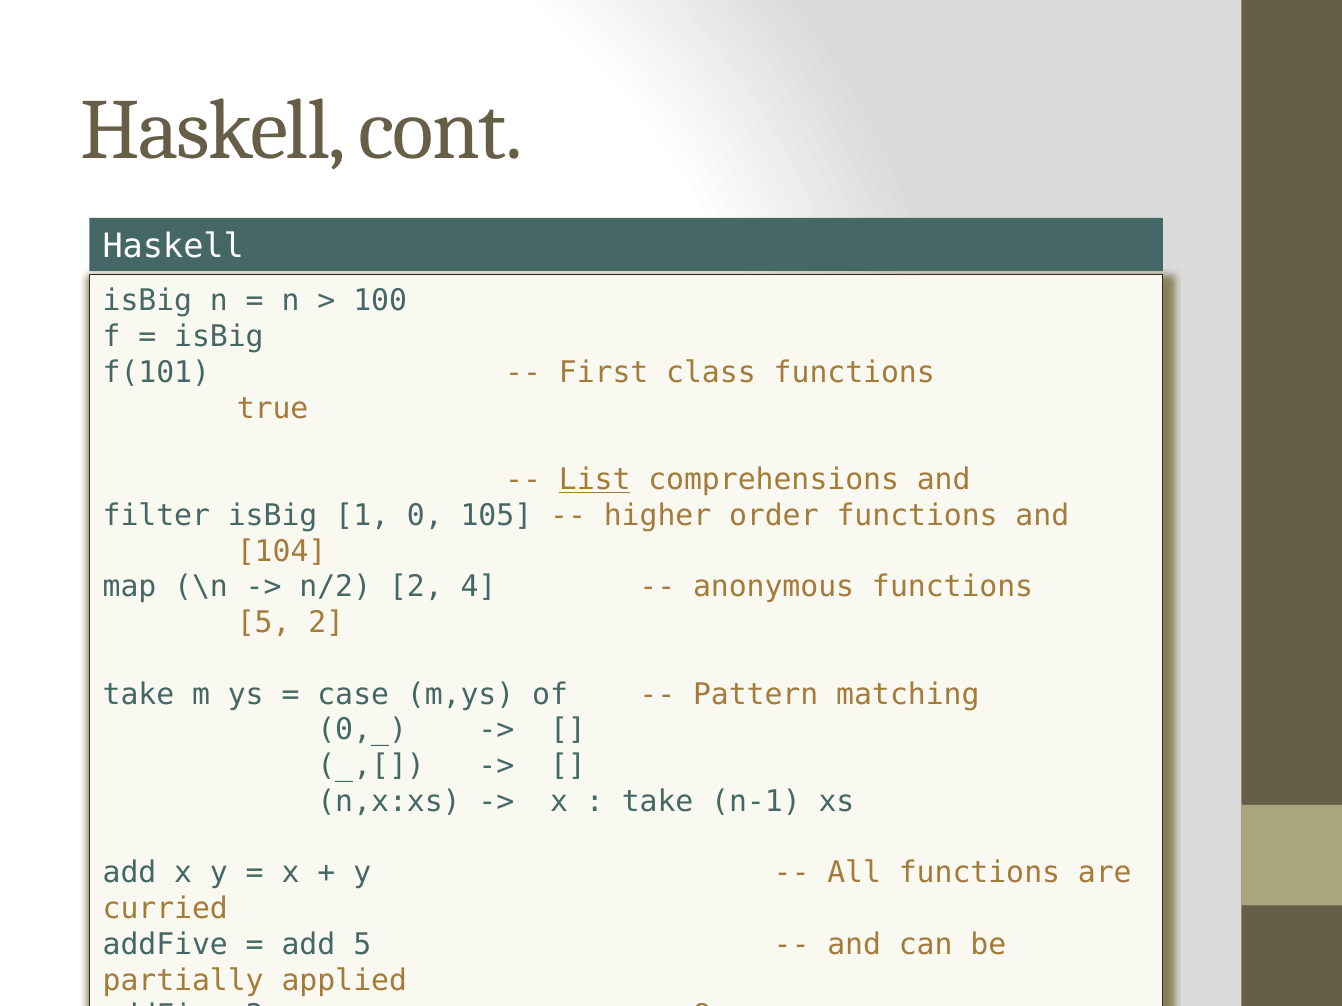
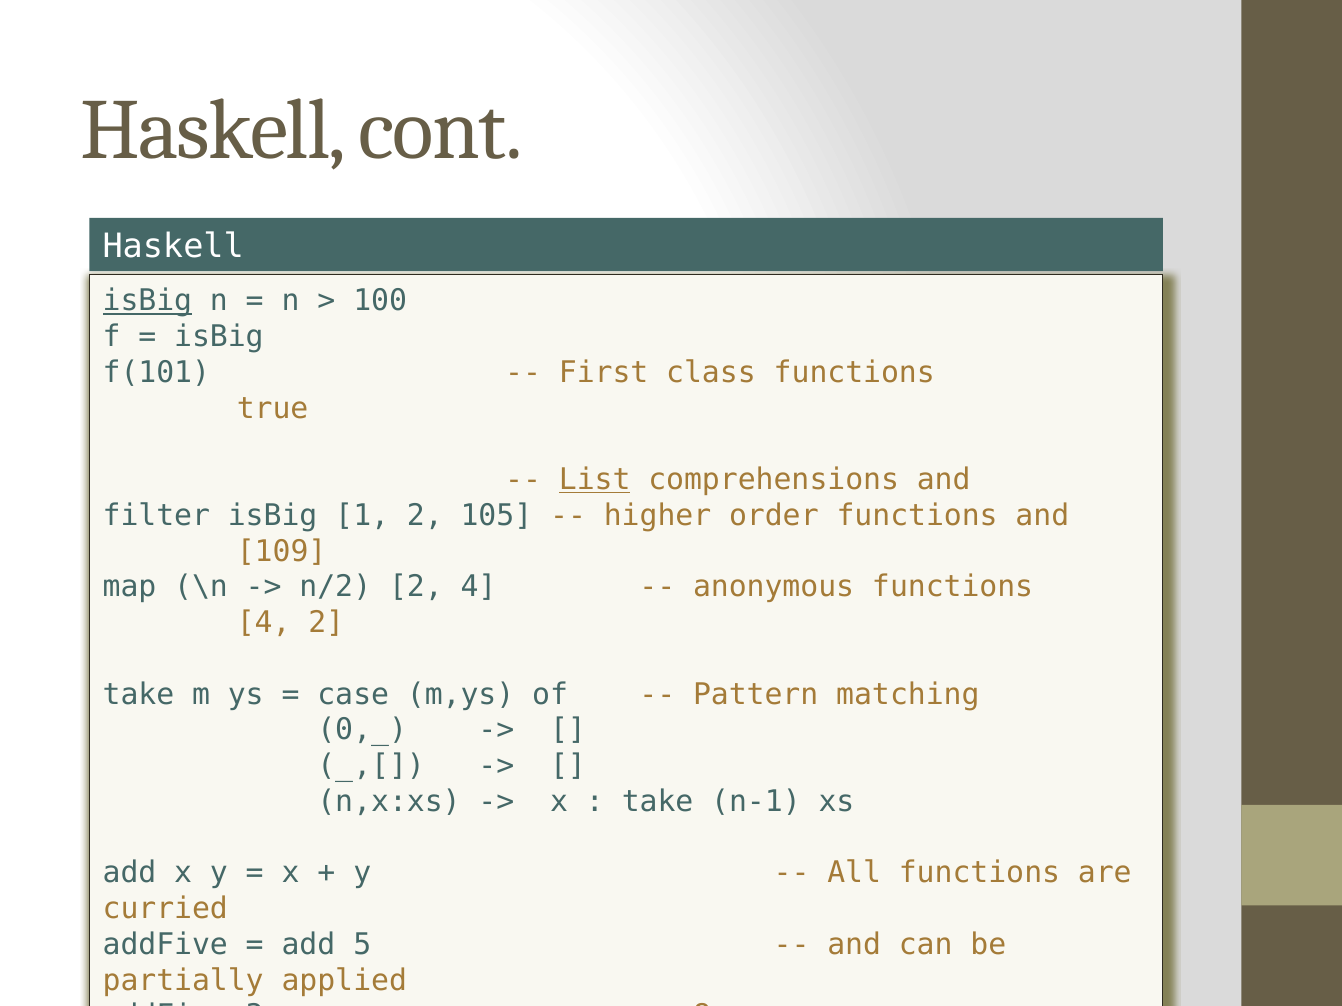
isBig at (147, 301) underline: none -> present
1 0: 0 -> 2
104: 104 -> 109
5 at (264, 623): 5 -> 4
